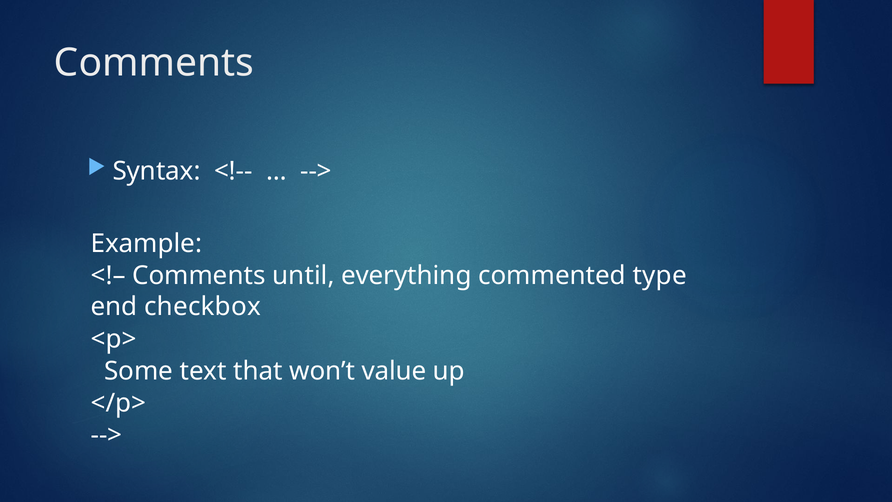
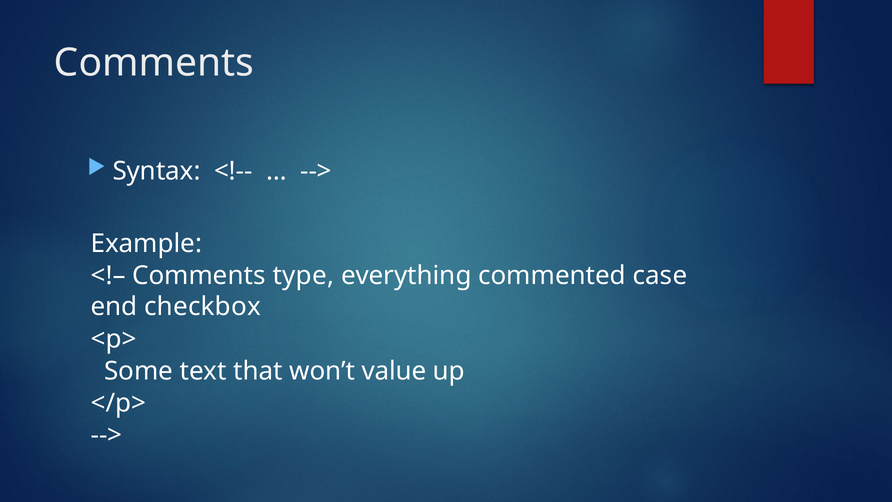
until: until -> type
type: type -> case
